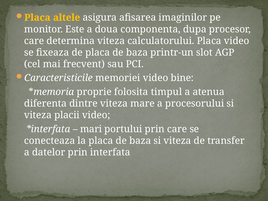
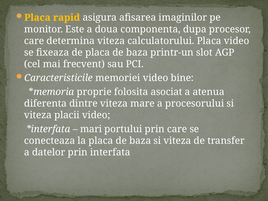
altele: altele -> rapid
timpul: timpul -> asociat
